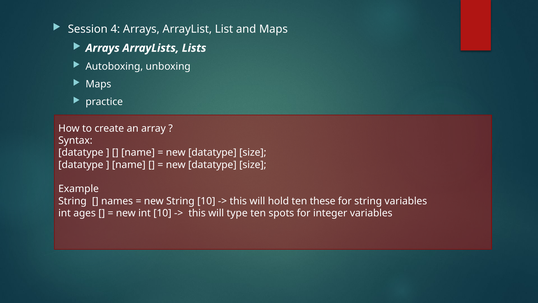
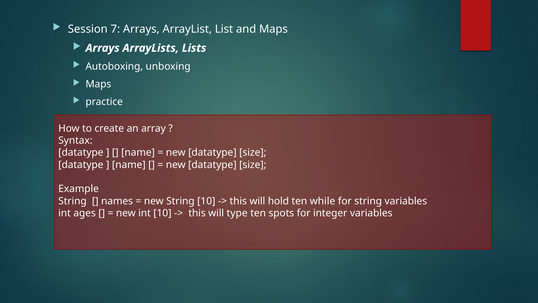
4: 4 -> 7
these: these -> while
